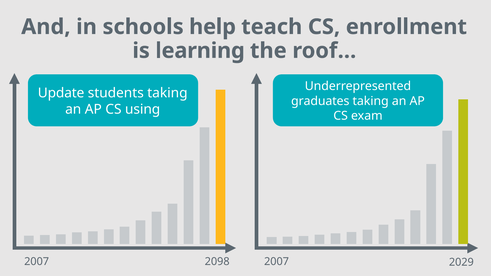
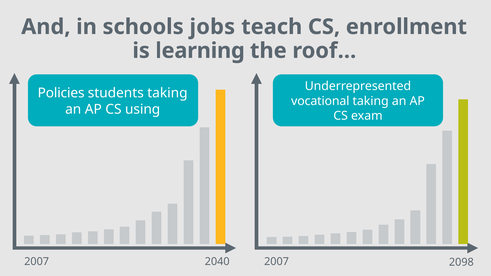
help: help -> jobs
Update: Update -> Policies
graduates: graduates -> vocational
2098: 2098 -> 2040
2029: 2029 -> 2098
